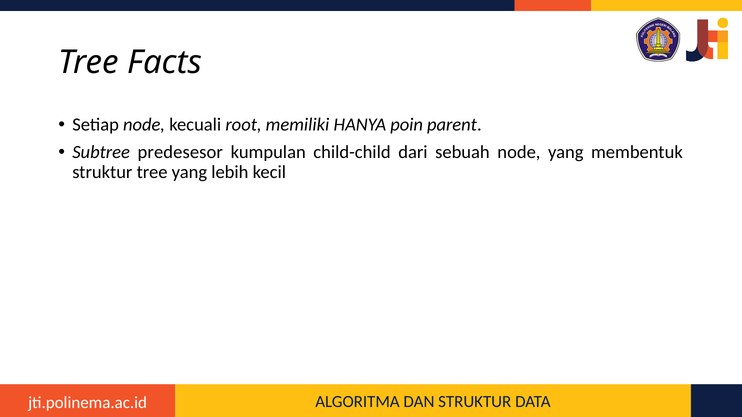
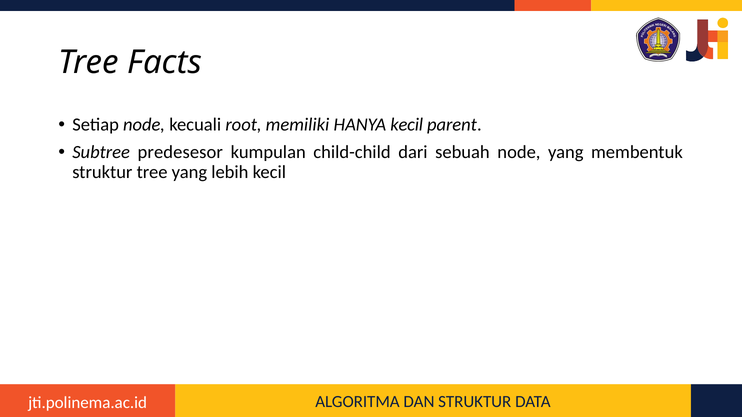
HANYA poin: poin -> kecil
